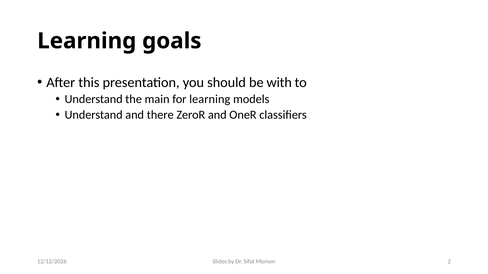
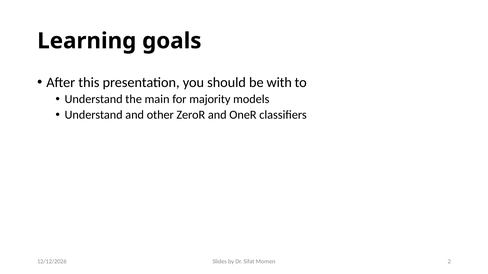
for learning: learning -> majority
there: there -> other
